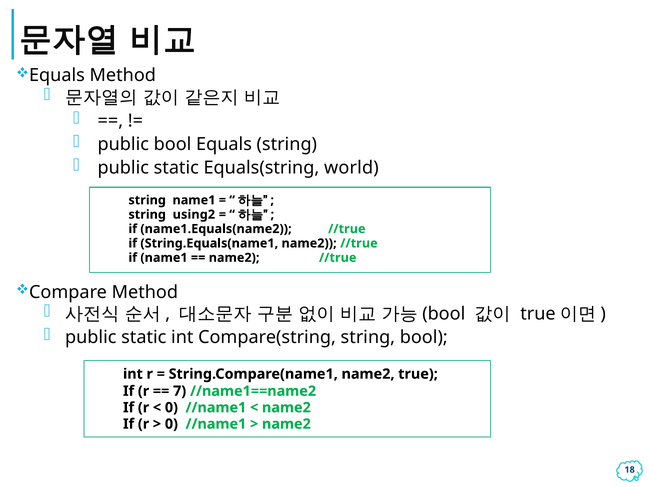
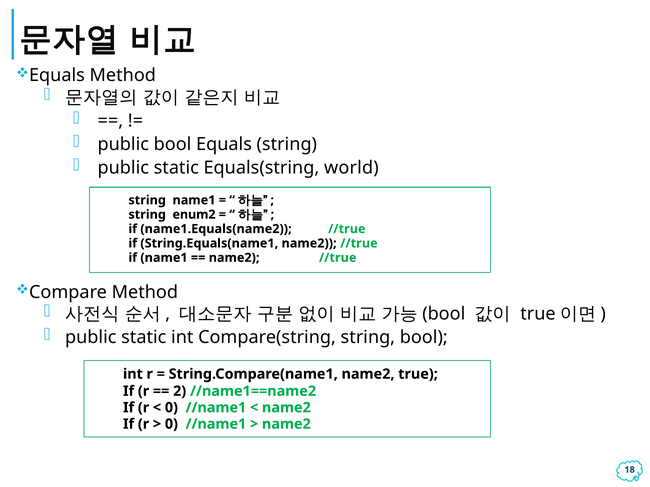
using2: using2 -> enum2
7: 7 -> 2
